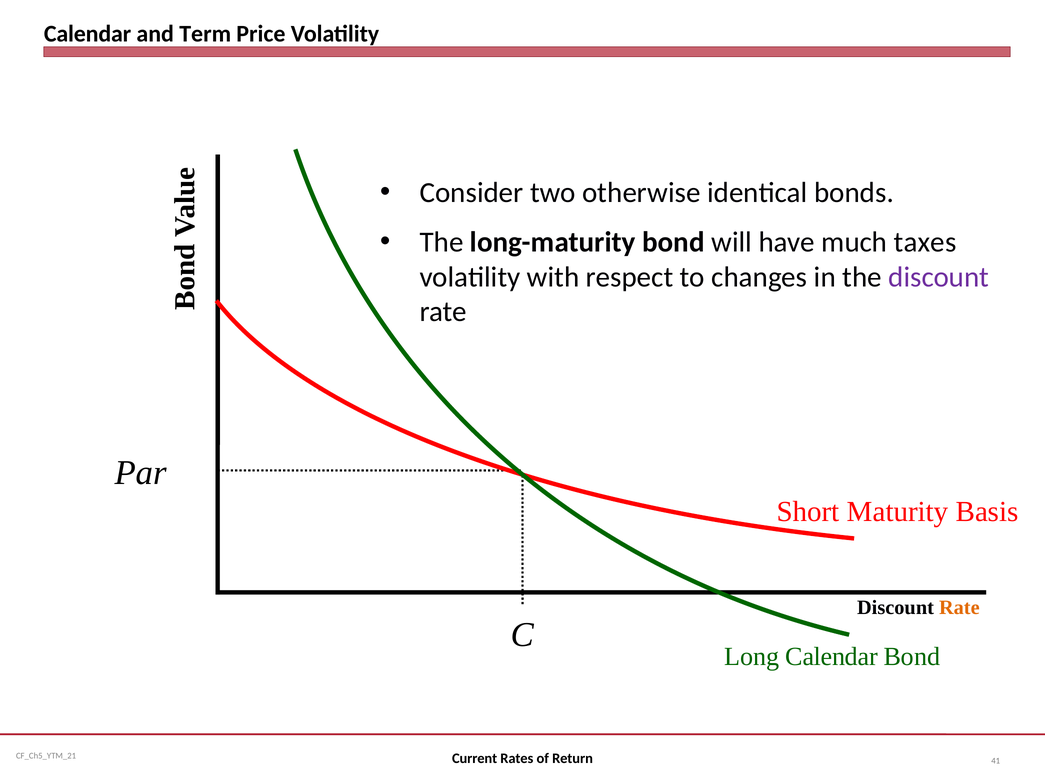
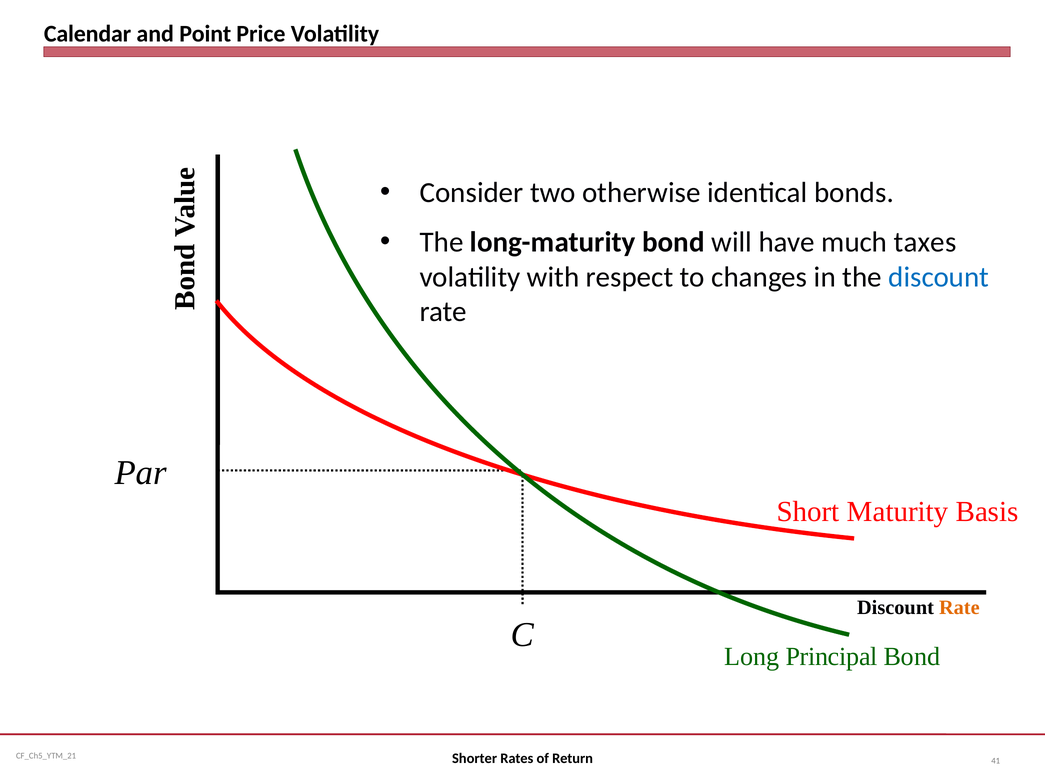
Term: Term -> Point
discount at (939, 277) colour: purple -> blue
Long Calendar: Calendar -> Principal
Current: Current -> Shorter
